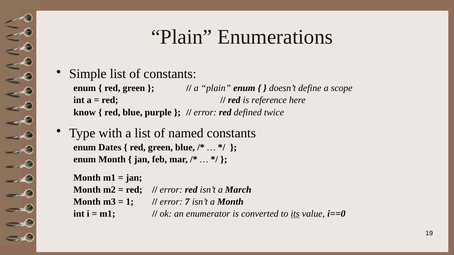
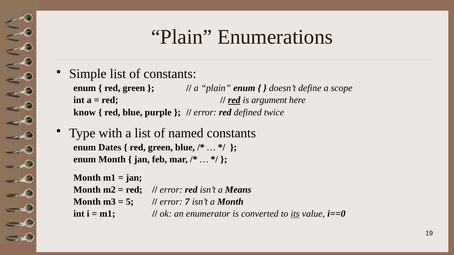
red at (234, 100) underline: none -> present
reference: reference -> argument
March: March -> Means
1: 1 -> 5
